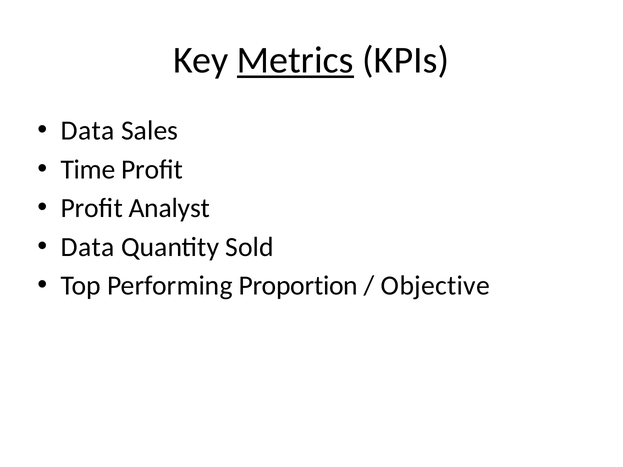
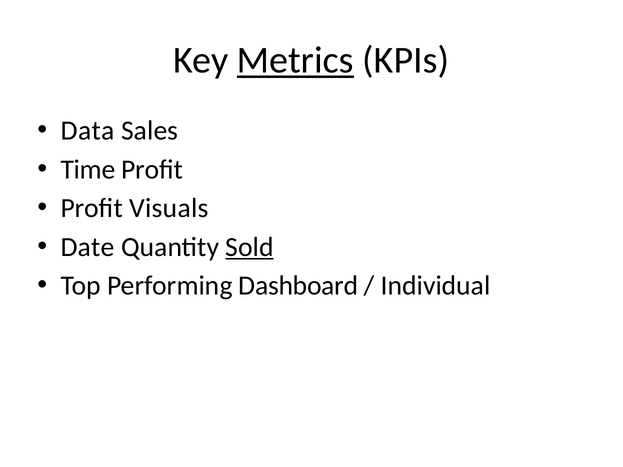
Analyst: Analyst -> Visuals
Data at (88, 247): Data -> Date
Sold underline: none -> present
Proportion: Proportion -> Dashboard
Objective: Objective -> Individual
